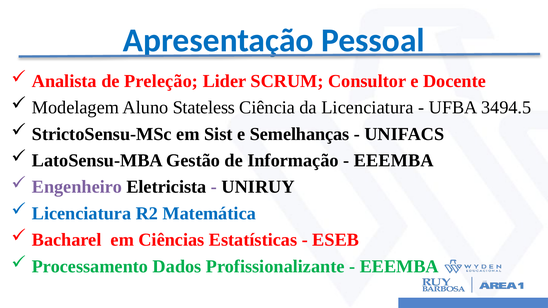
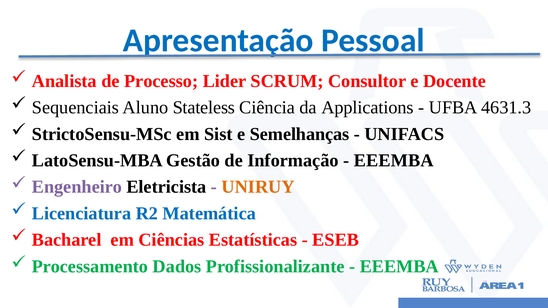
Preleção: Preleção -> Processo
Modelagem: Modelagem -> Sequenciais
da Licenciatura: Licenciatura -> Applications
3494.5: 3494.5 -> 4631.3
UNIRUY colour: black -> orange
